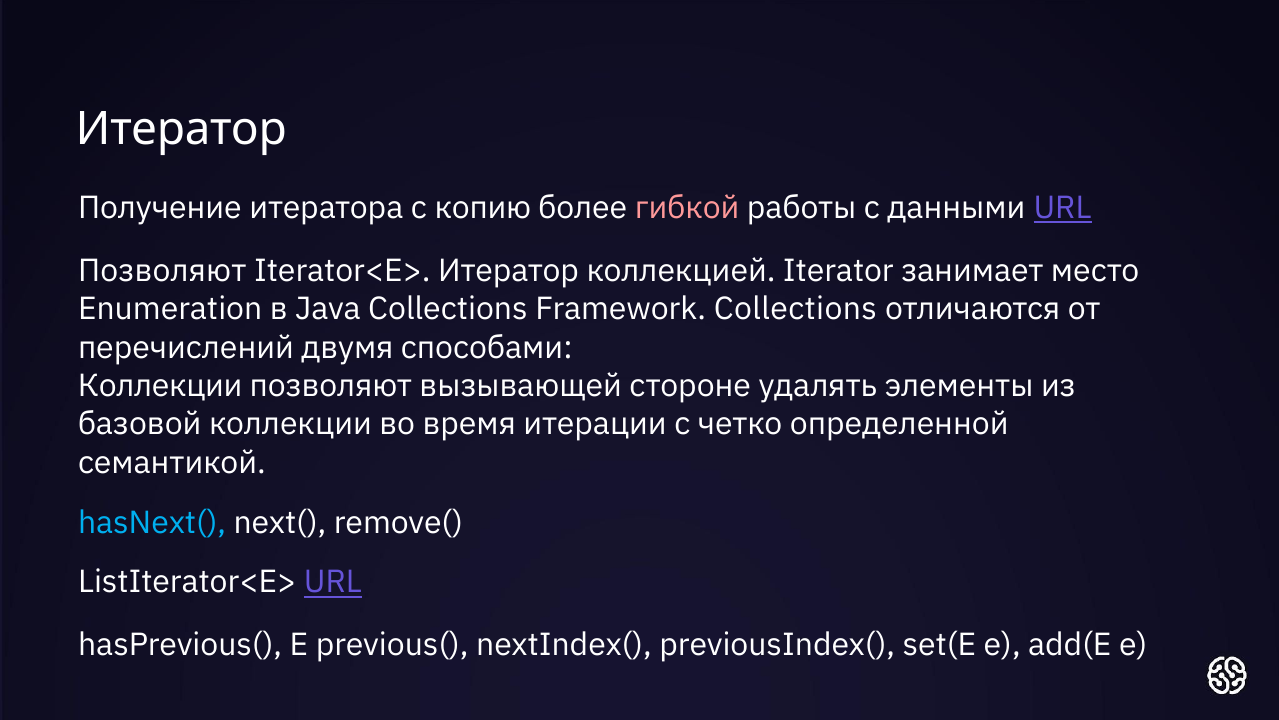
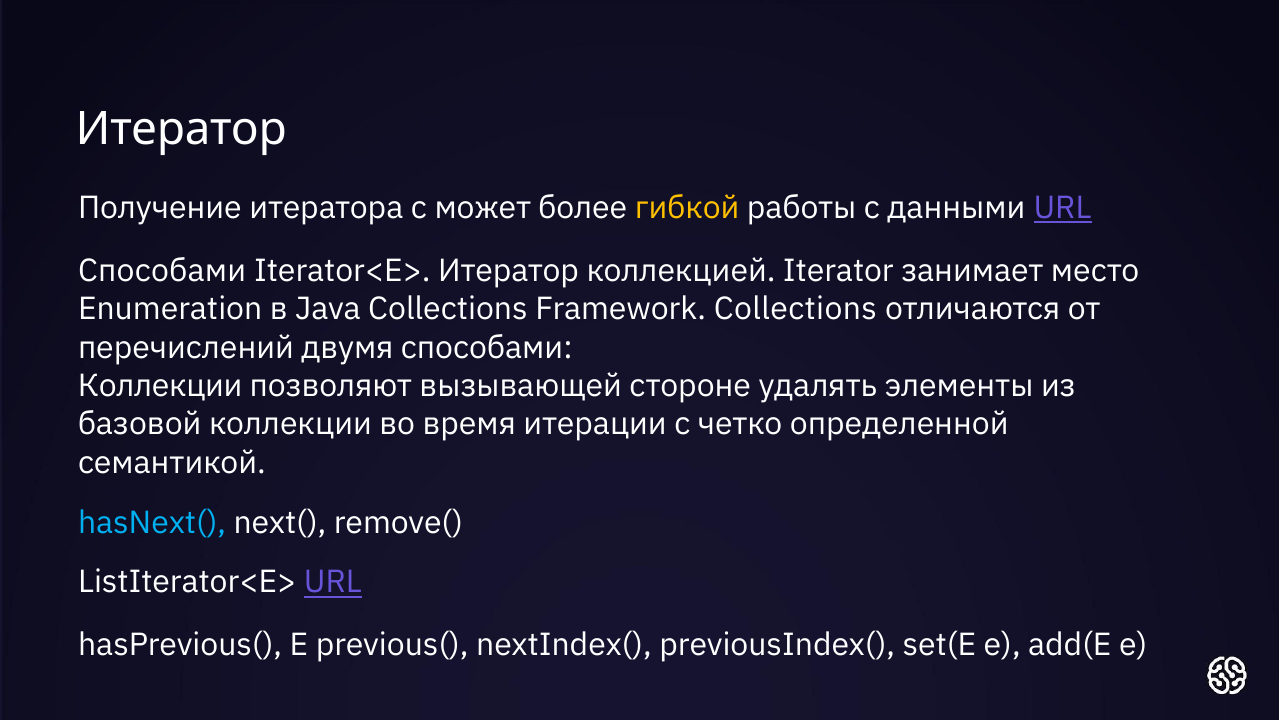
копию: копию -> может
гибкой colour: pink -> yellow
Позволяют at (162, 271): Позволяют -> Способами
